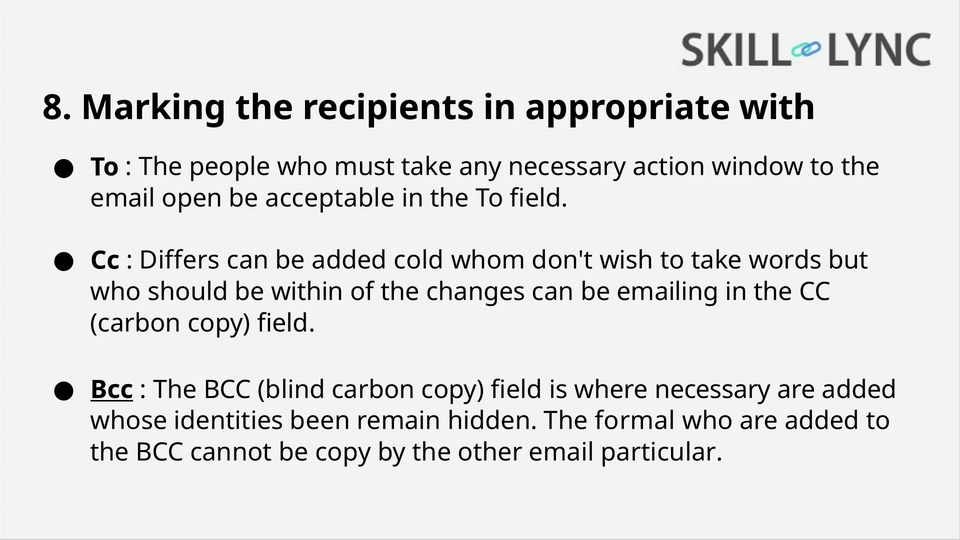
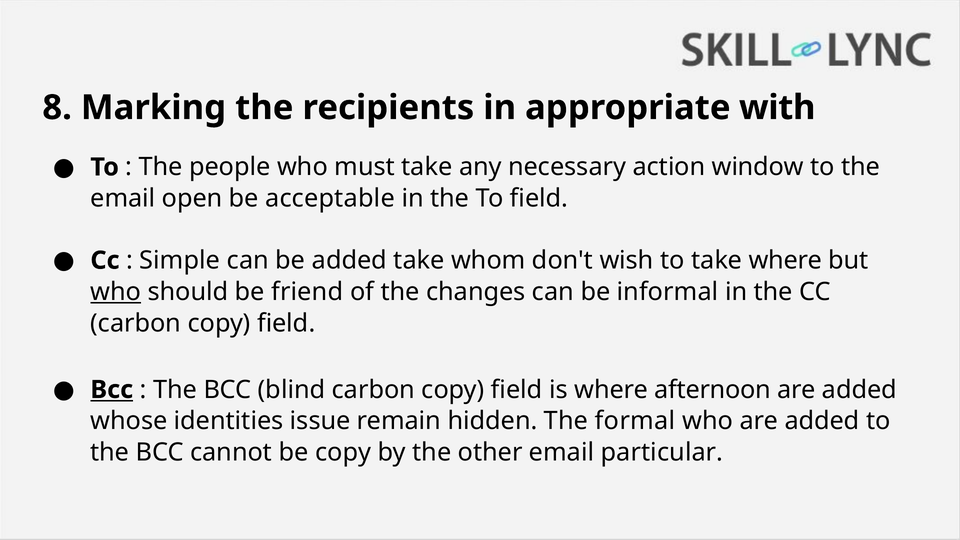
Differs: Differs -> Simple
added cold: cold -> take
take words: words -> where
who at (116, 292) underline: none -> present
within: within -> friend
emailing: emailing -> informal
where necessary: necessary -> afternoon
been: been -> issue
